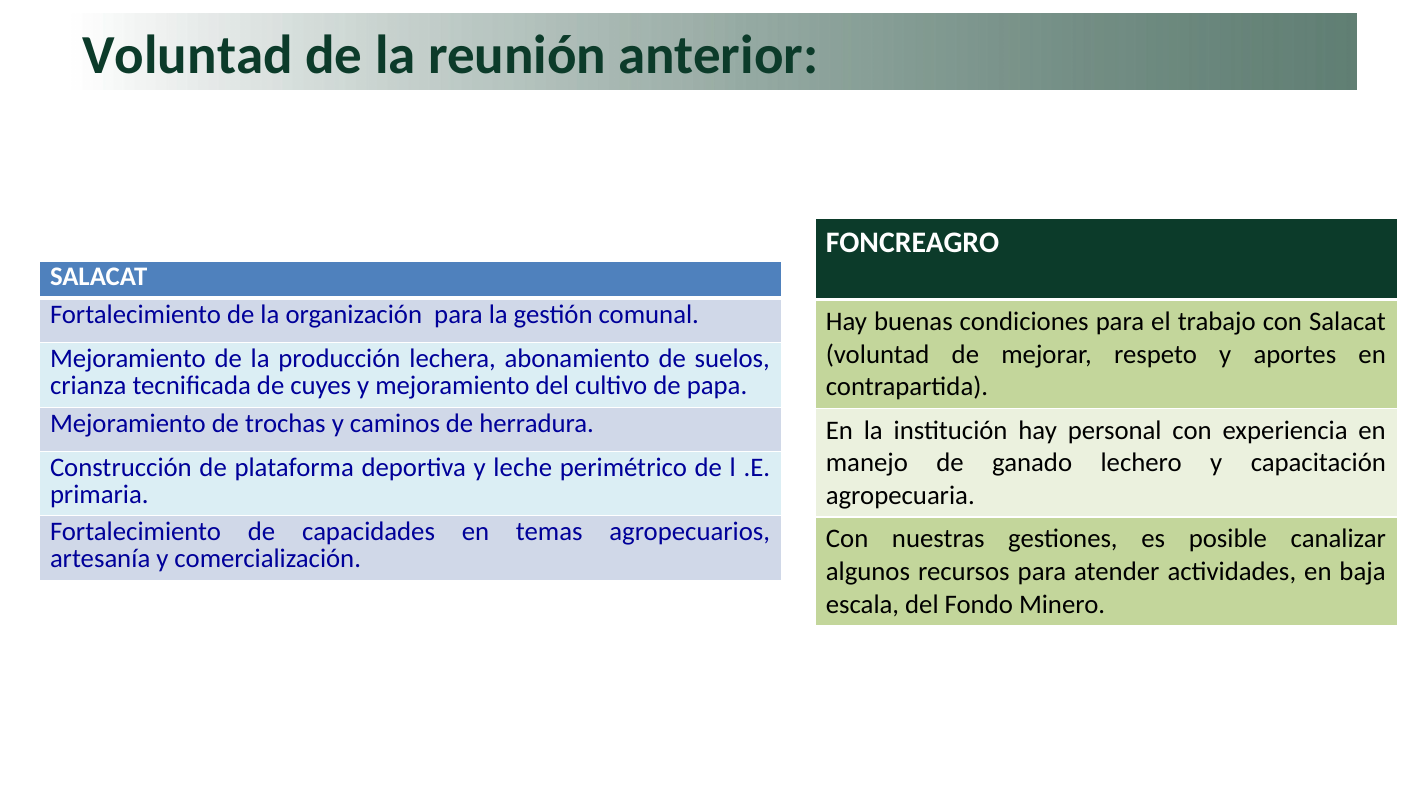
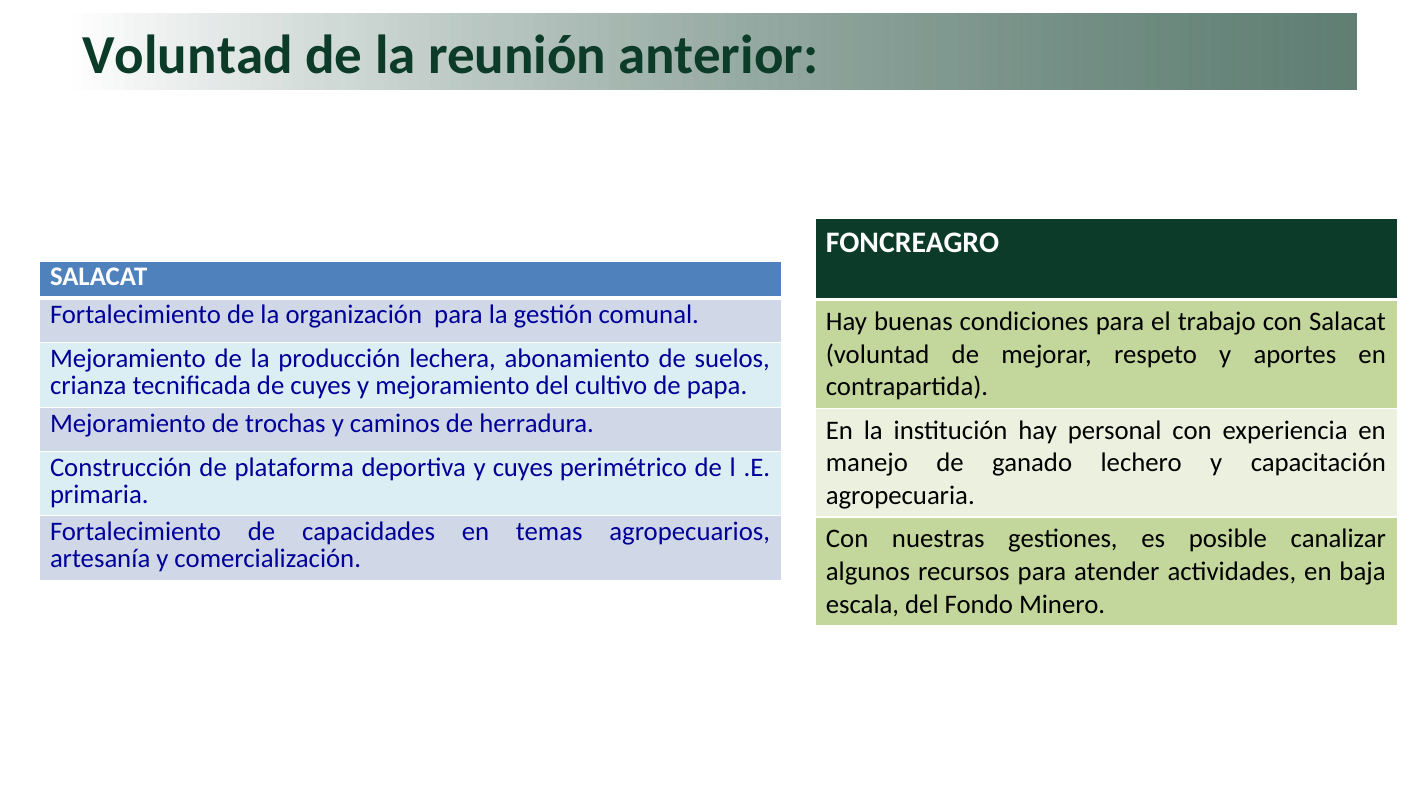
y leche: leche -> cuyes
